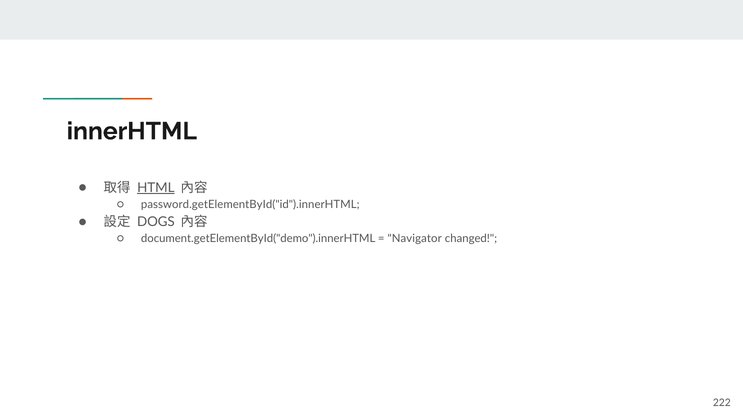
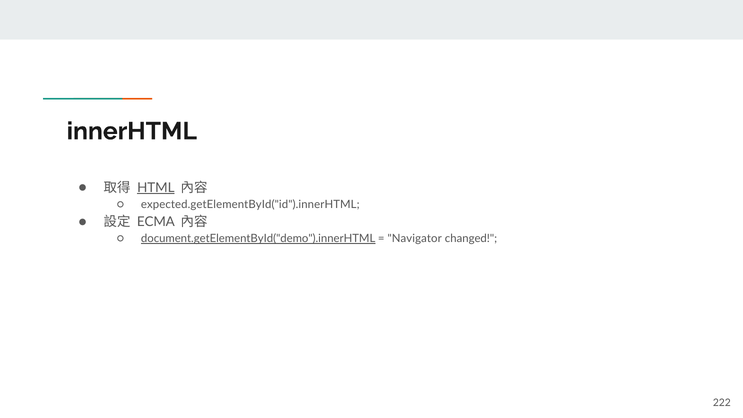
password.getElementById("id").innerHTML: password.getElementById("id").innerHTML -> expected.getElementById("id").innerHTML
DOGS: DOGS -> ECMA
document.getElementById("demo").innerHTML underline: none -> present
